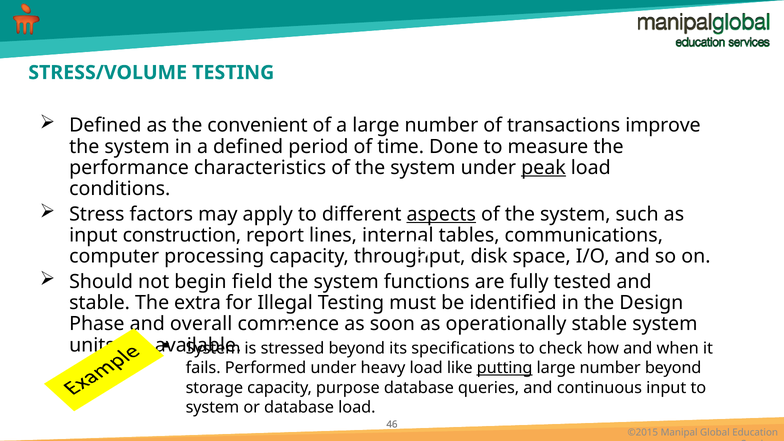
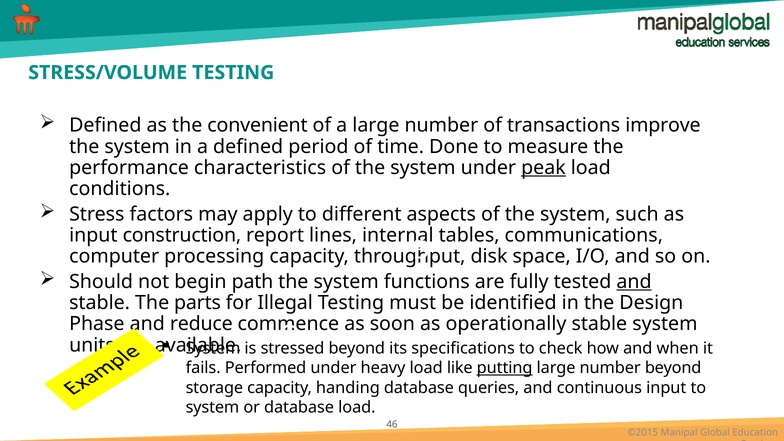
aspects underline: present -> none
field: field -> path
and at (634, 282) underline: none -> present
extra: extra -> parts
overall: overall -> reduce
purpose: purpose -> handing
